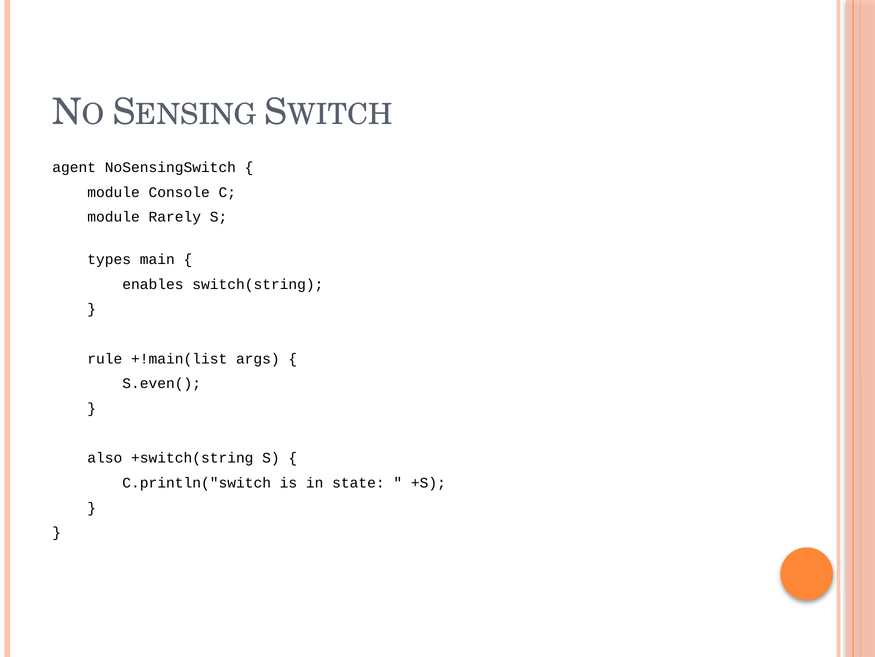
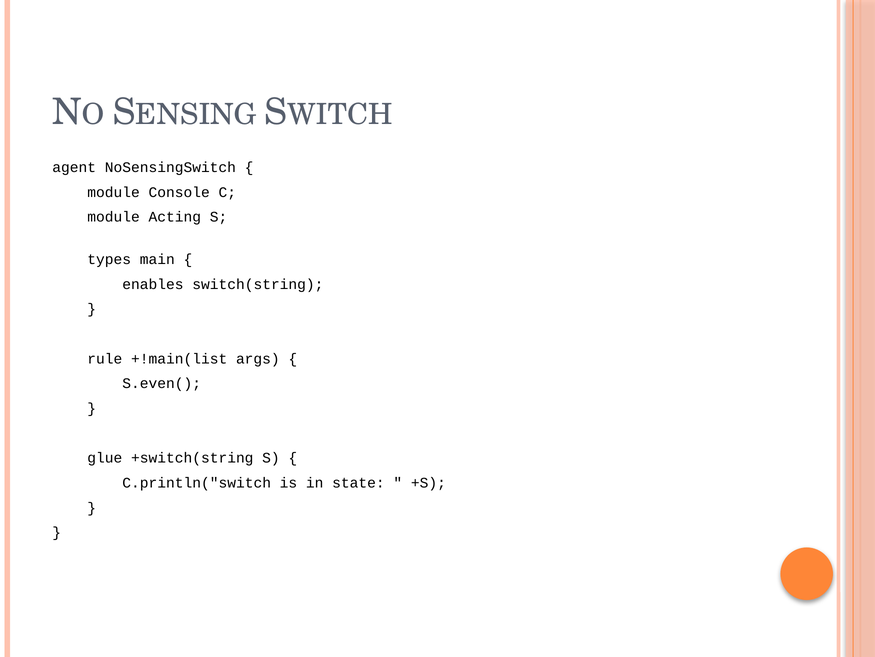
Rarely: Rarely -> Acting
also: also -> glue
